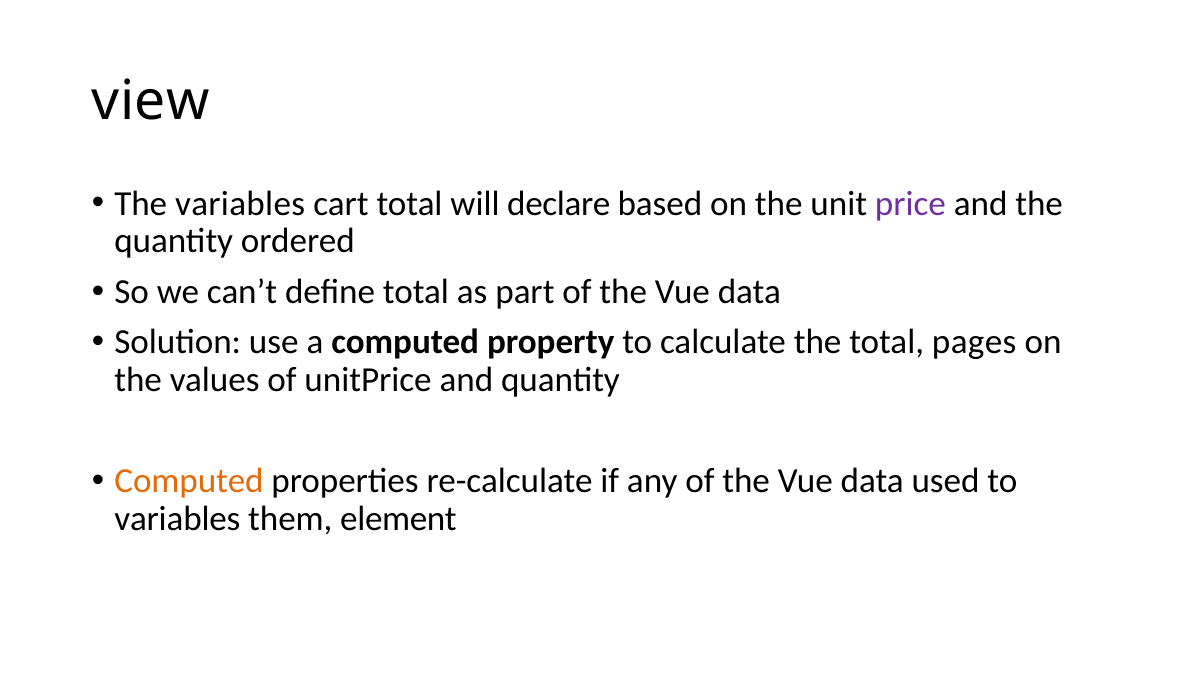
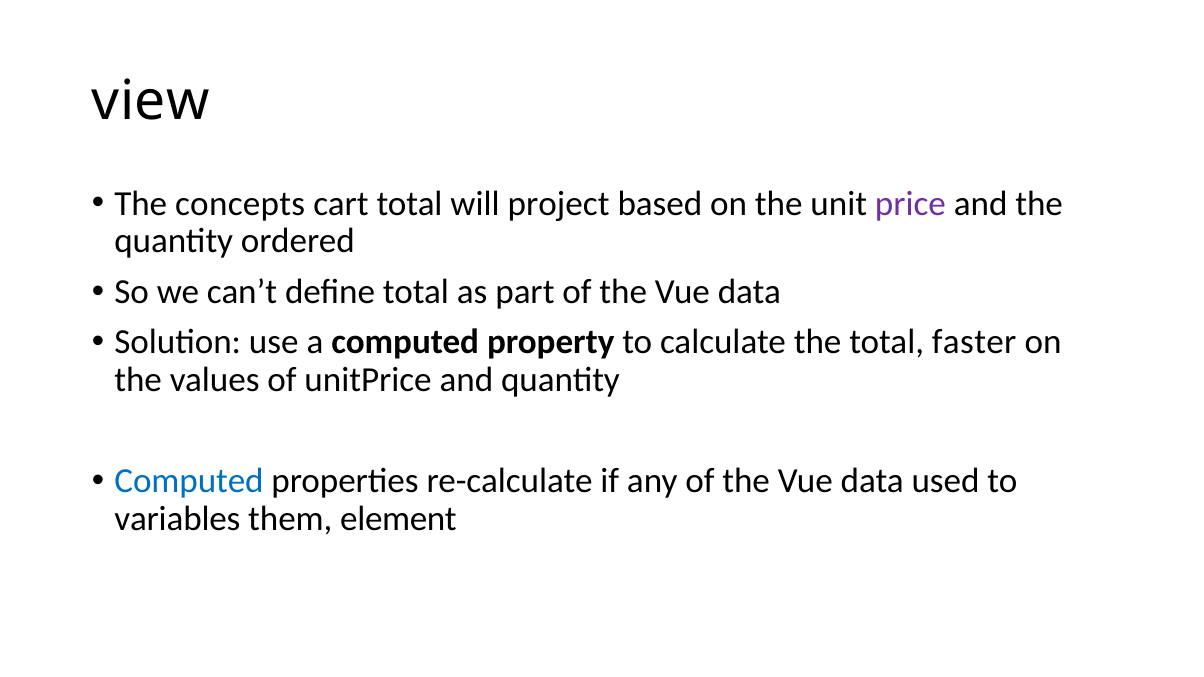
The variables: variables -> concepts
declare: declare -> project
pages: pages -> faster
Computed at (189, 481) colour: orange -> blue
